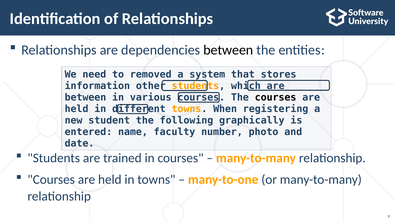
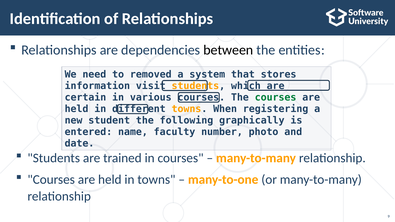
other: other -> visit
between at (85, 97): between -> certain
courses at (276, 97) colour: black -> green
